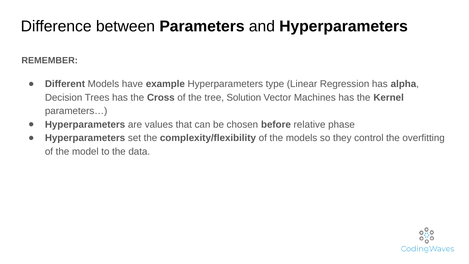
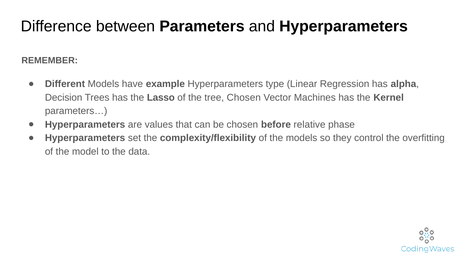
Cross: Cross -> Lasso
tree Solution: Solution -> Chosen
